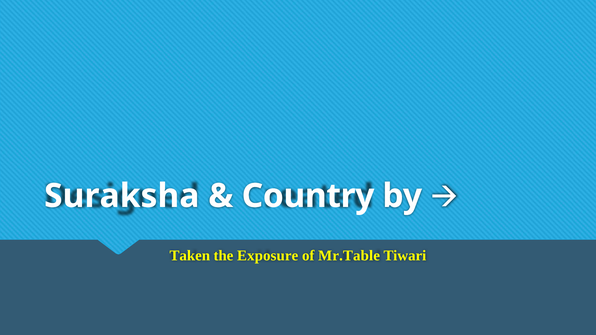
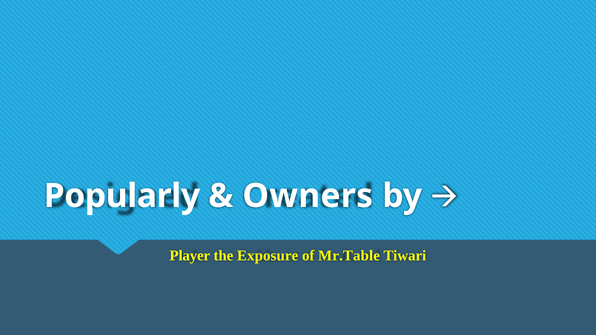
Suraksha: Suraksha -> Popularly
Country: Country -> Owners
Taken: Taken -> Player
